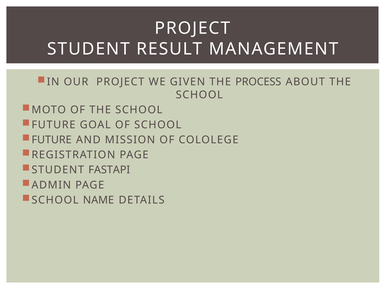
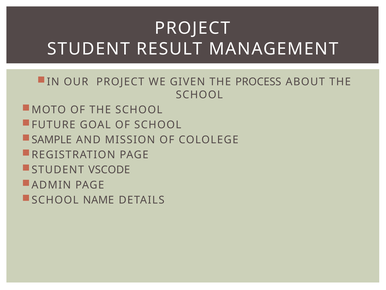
FUTURE at (52, 140): FUTURE -> SAMPLE
FASTAPI: FASTAPI -> VSCODE
